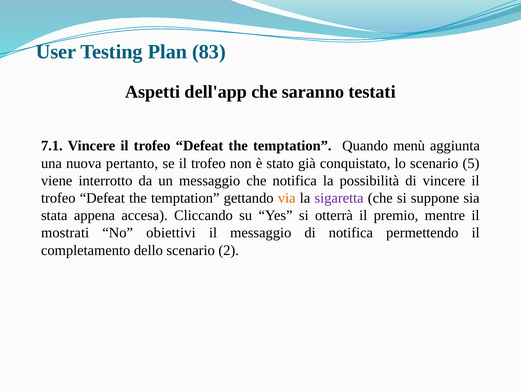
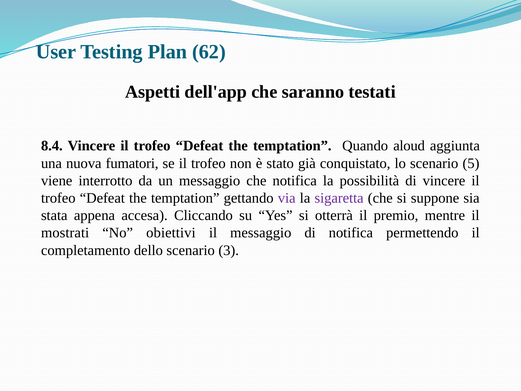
83: 83 -> 62
7.1: 7.1 -> 8.4
menù: menù -> aloud
pertanto: pertanto -> fumatori
via colour: orange -> purple
2: 2 -> 3
